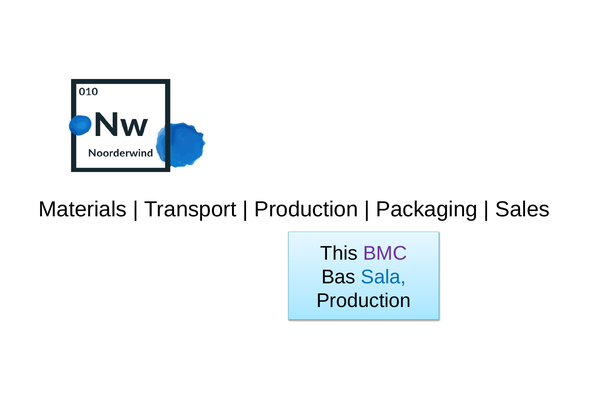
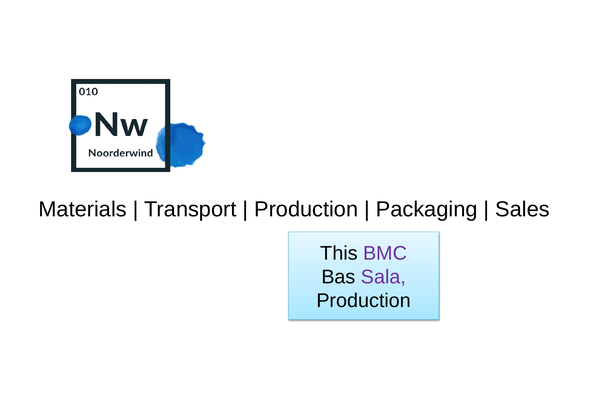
Sala colour: blue -> purple
